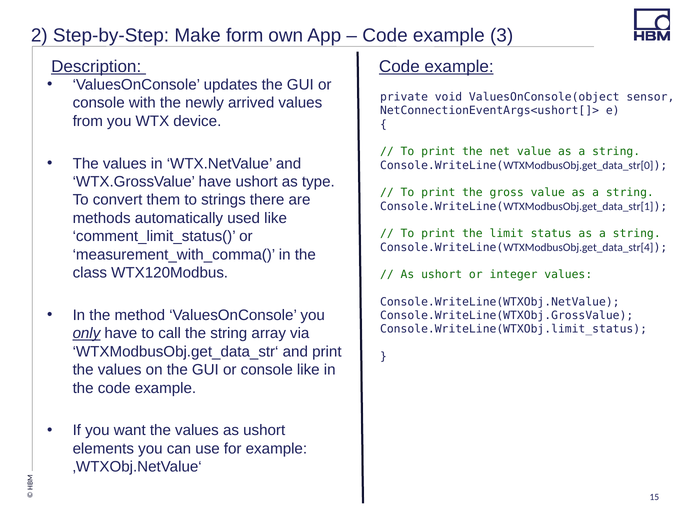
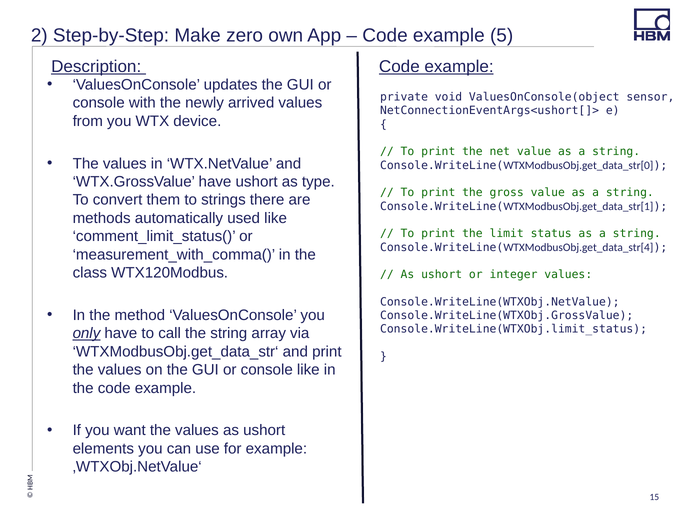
form: form -> zero
3: 3 -> 5
